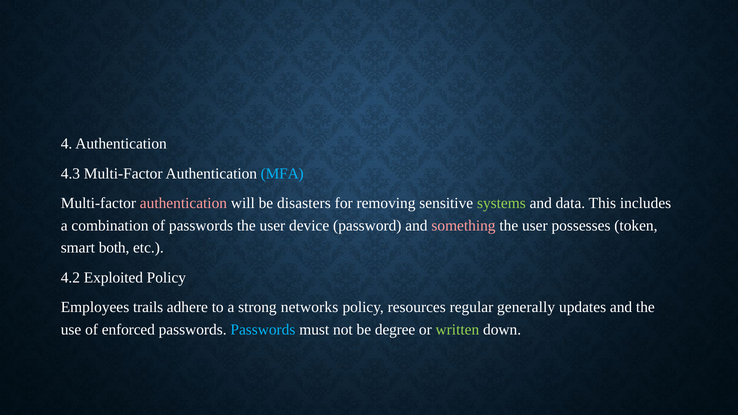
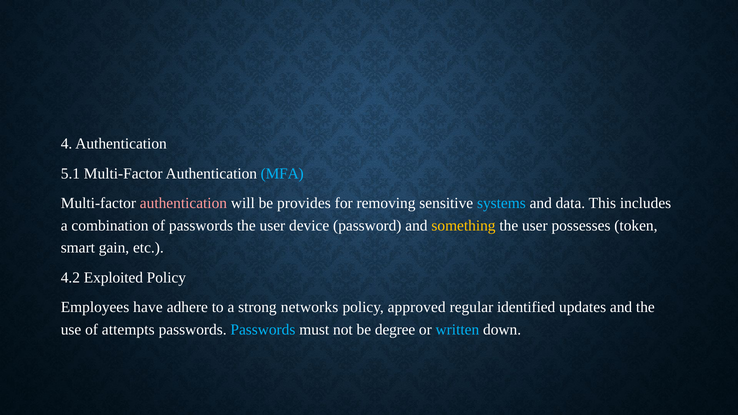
4.3: 4.3 -> 5.1
disasters: disasters -> provides
systems colour: light green -> light blue
something colour: pink -> yellow
both: both -> gain
trails: trails -> have
resources: resources -> approved
generally: generally -> identified
enforced: enforced -> attempts
written colour: light green -> light blue
